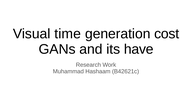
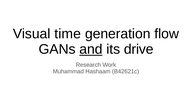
cost: cost -> flow
and underline: none -> present
have: have -> drive
